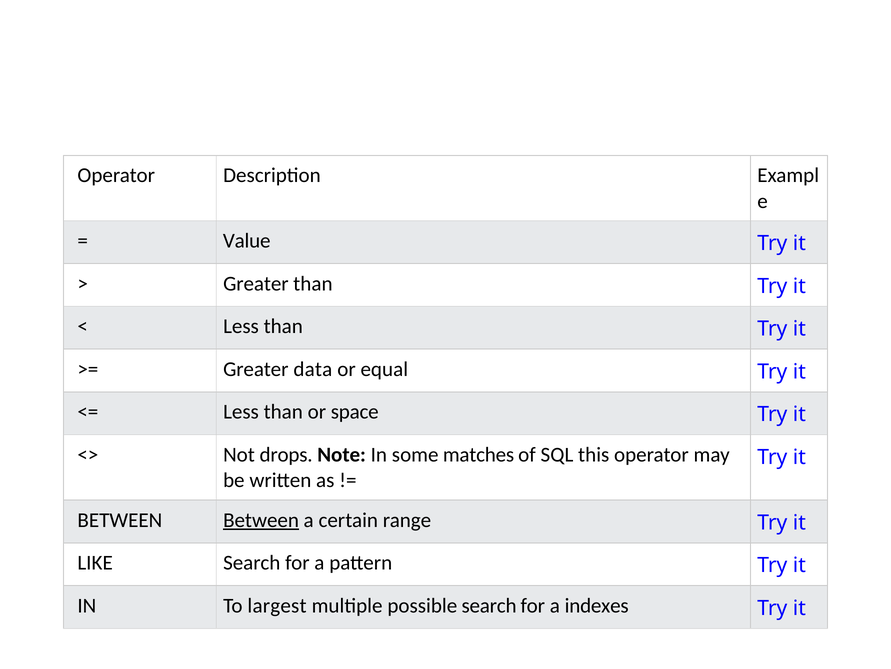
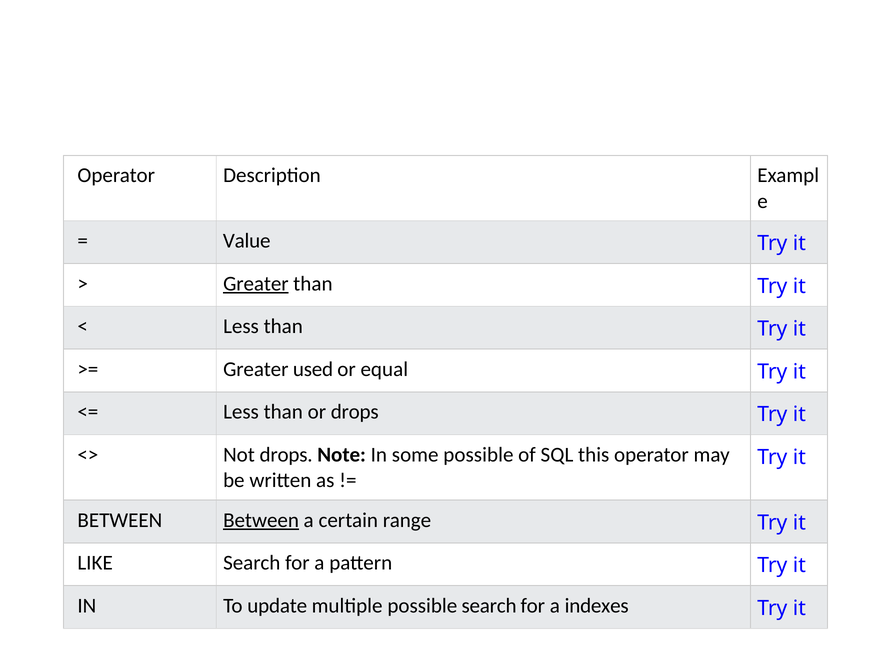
Greater at (256, 283) underline: none -> present
data: data -> used
or space: space -> drops
some matches: matches -> possible
largest: largest -> update
